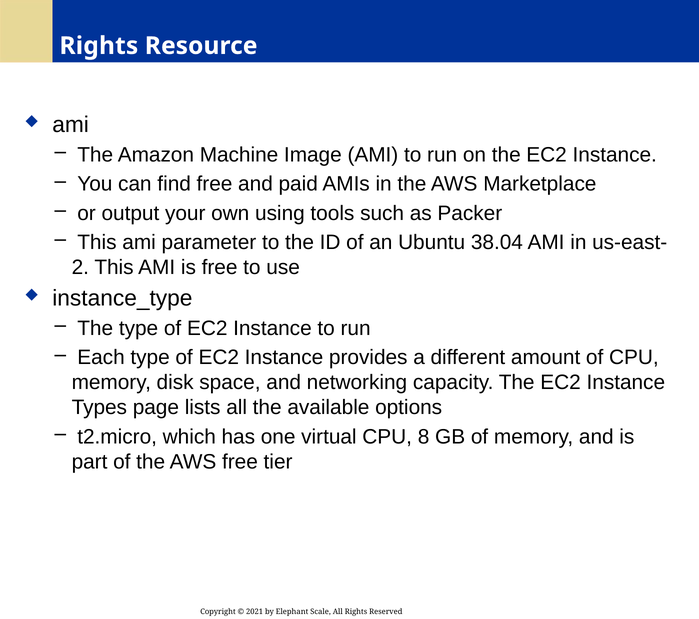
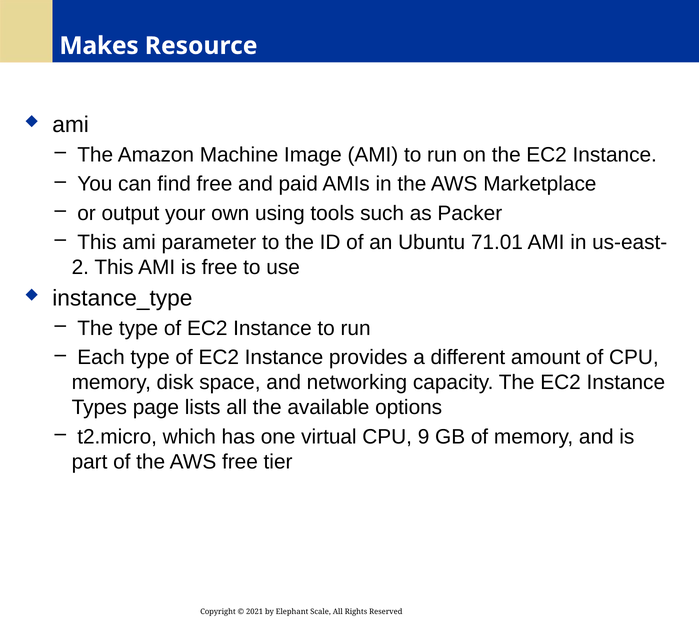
Rights at (99, 46): Rights -> Makes
38.04: 38.04 -> 71.01
8: 8 -> 9
